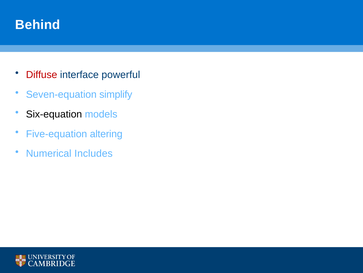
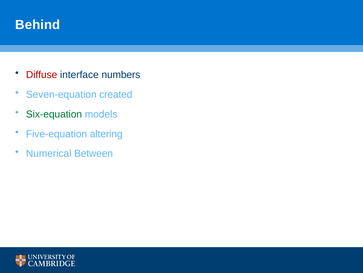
powerful: powerful -> numbers
simplify: simplify -> created
Six-equation colour: black -> green
Includes: Includes -> Between
